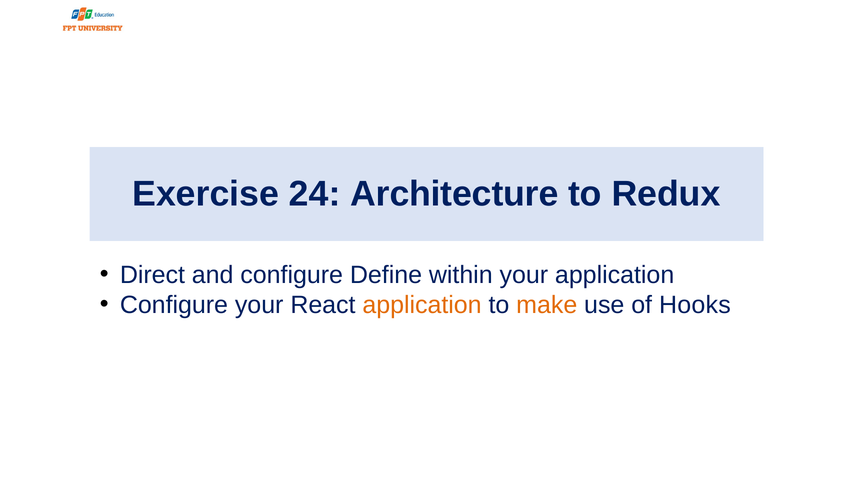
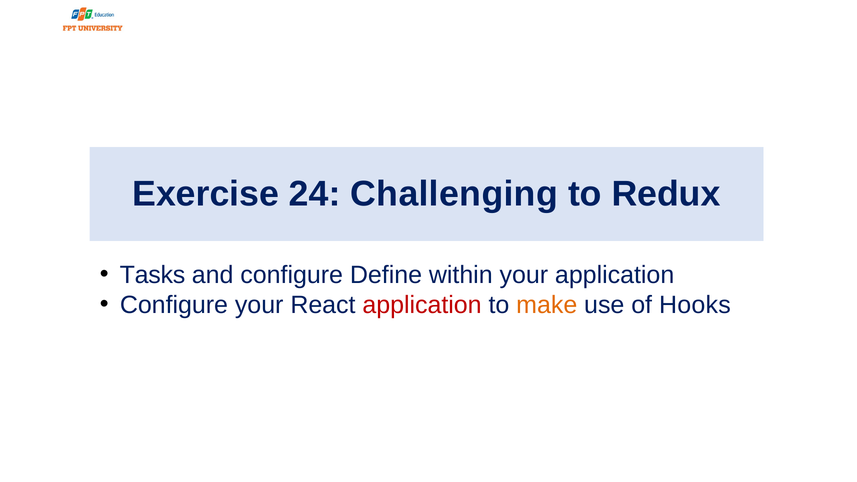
Architecture: Architecture -> Challenging
Direct: Direct -> Tasks
application at (422, 305) colour: orange -> red
